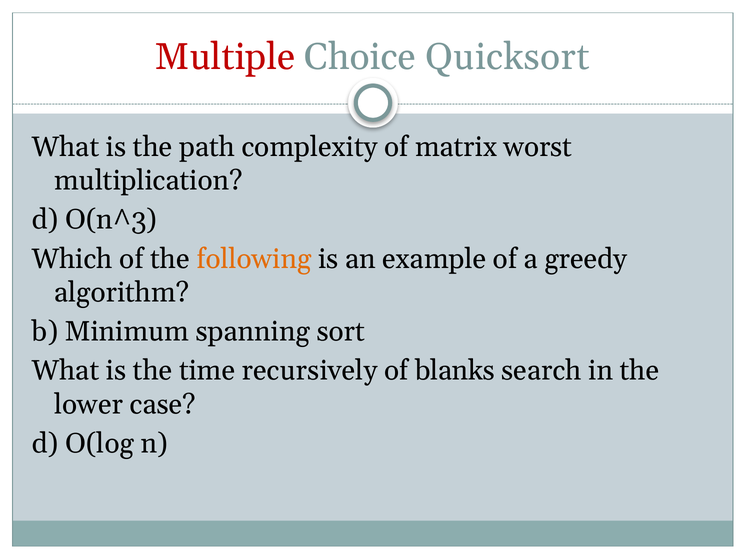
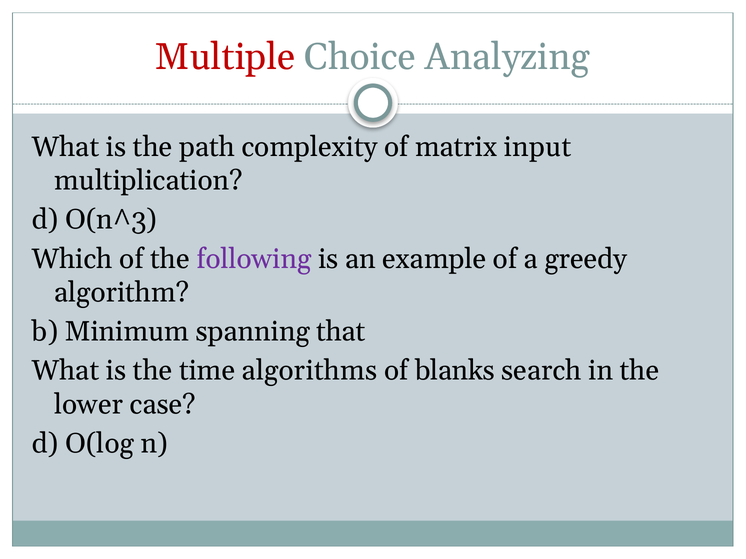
Quicksort: Quicksort -> Analyzing
worst: worst -> input
following colour: orange -> purple
sort: sort -> that
recursively: recursively -> algorithms
